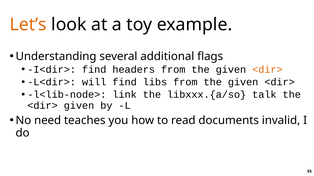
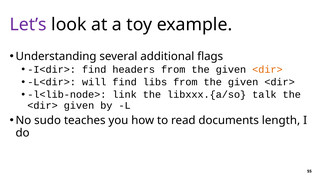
Let’s colour: orange -> purple
need: need -> sudo
invalid: invalid -> length
